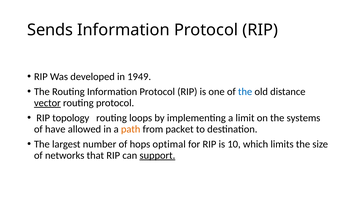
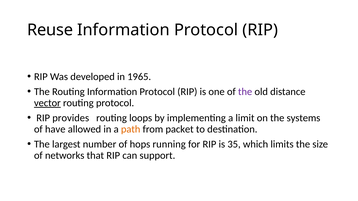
Sends: Sends -> Reuse
1949: 1949 -> 1965
the at (245, 92) colour: blue -> purple
topology: topology -> provides
optimal: optimal -> running
10: 10 -> 35
support underline: present -> none
